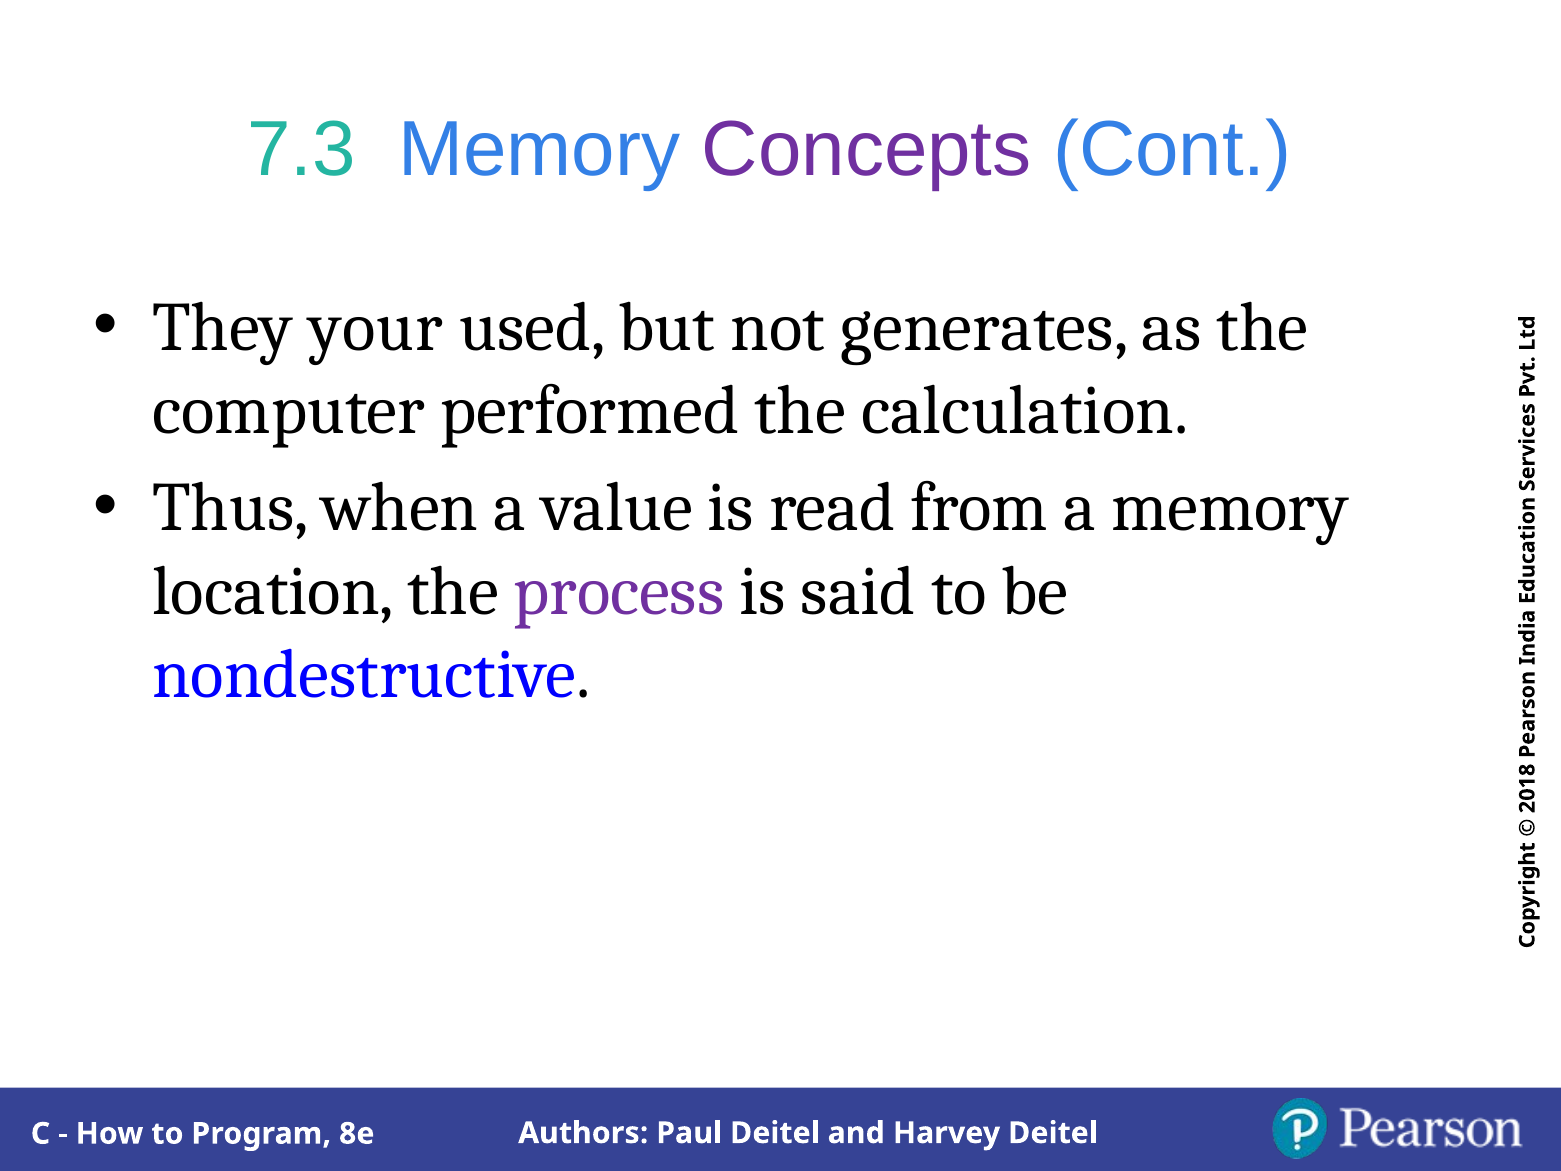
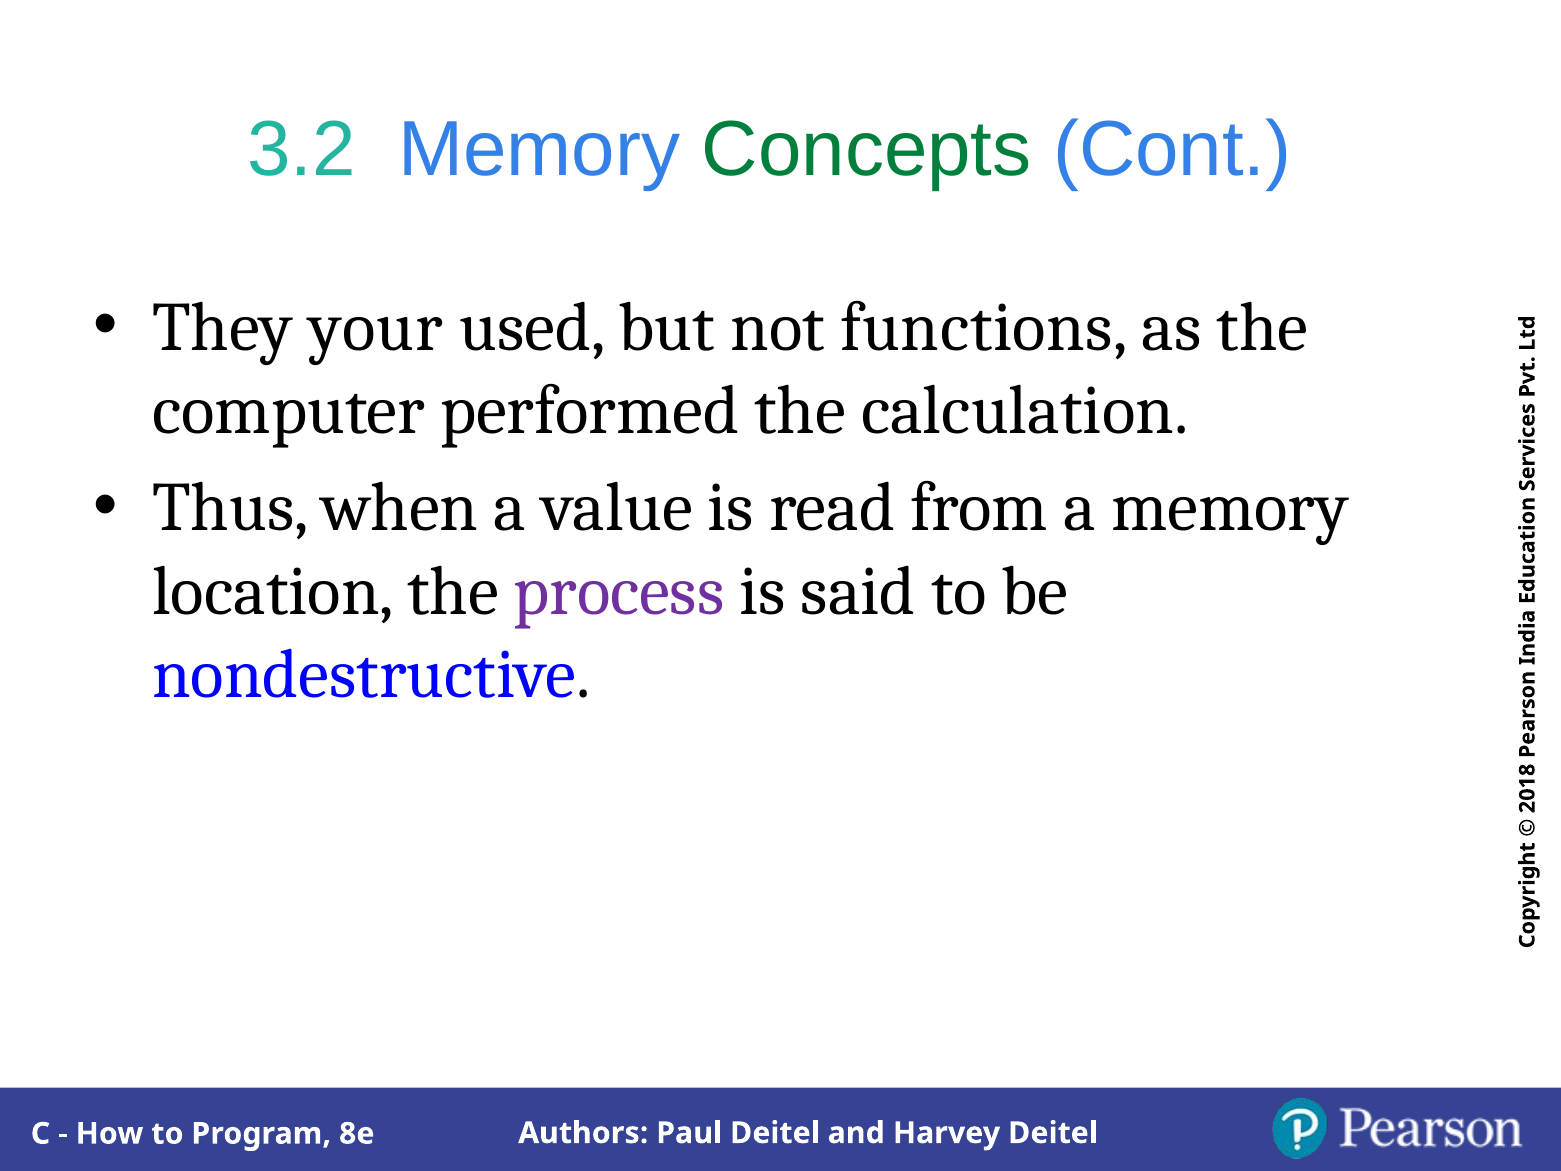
7.3: 7.3 -> 3.2
Concepts colour: purple -> green
generates: generates -> functions
